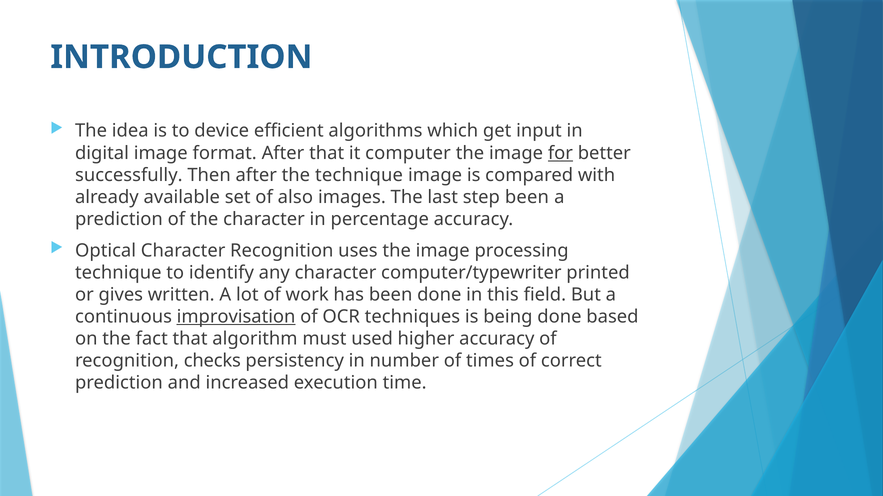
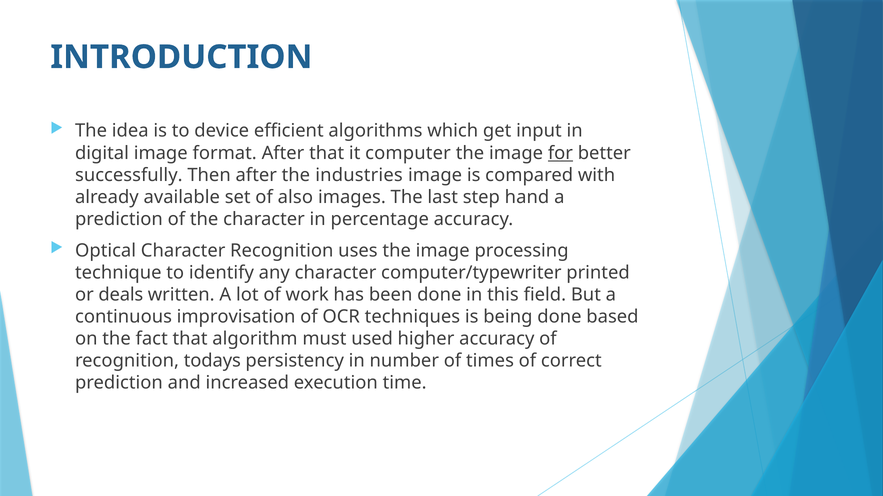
the technique: technique -> industries
step been: been -> hand
gives: gives -> deals
improvisation underline: present -> none
checks: checks -> todays
